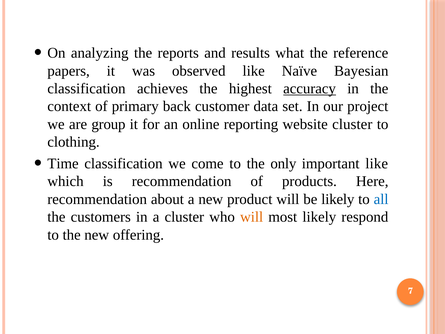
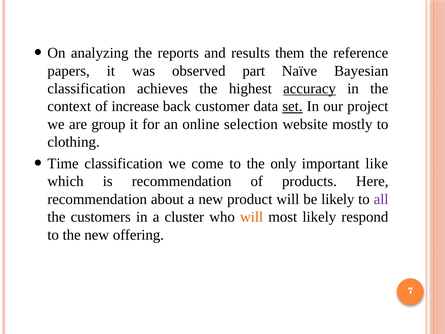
what: what -> them
observed like: like -> part
primary: primary -> increase
set underline: none -> present
reporting: reporting -> selection
website cluster: cluster -> mostly
all colour: blue -> purple
